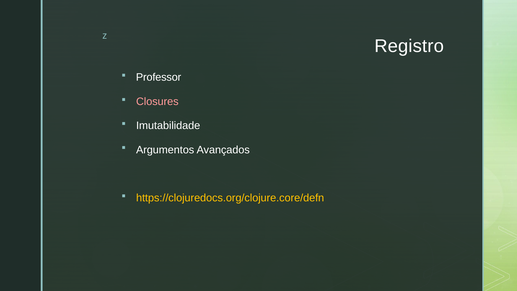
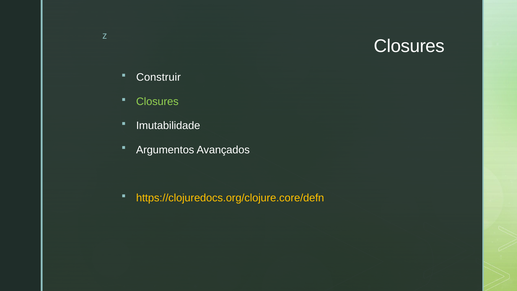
Registro at (409, 46): Registro -> Closures
Professor: Professor -> Construir
Closures at (157, 101) colour: pink -> light green
